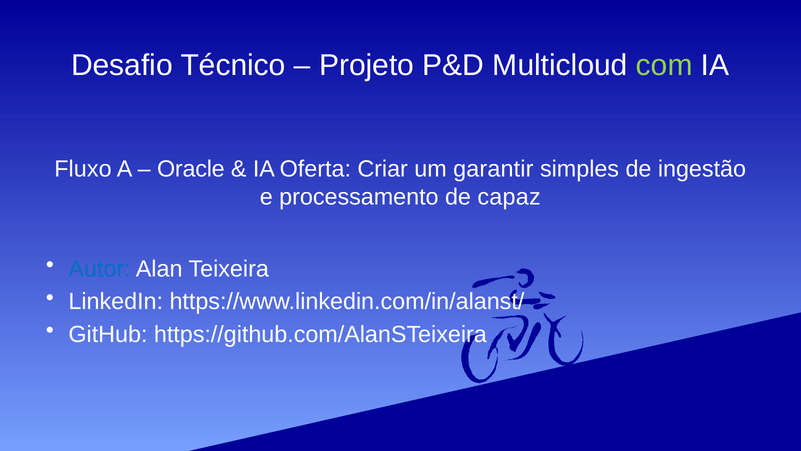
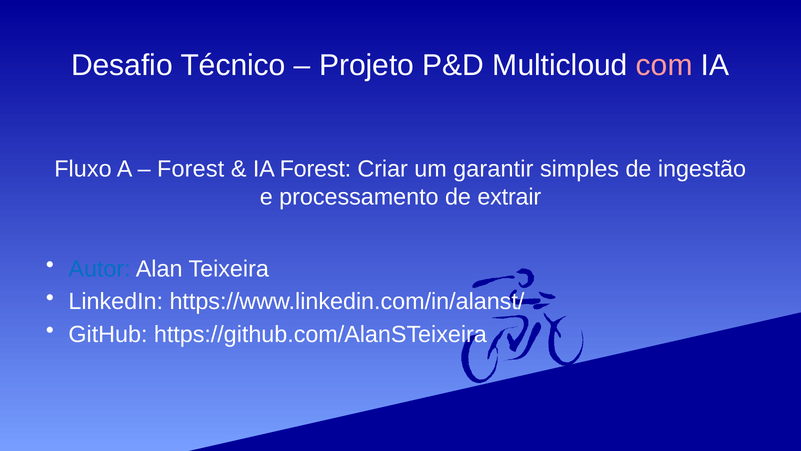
com colour: light green -> pink
Oracle at (191, 169): Oracle -> Forest
IA Oferta: Oferta -> Forest
capaz: capaz -> extrair
